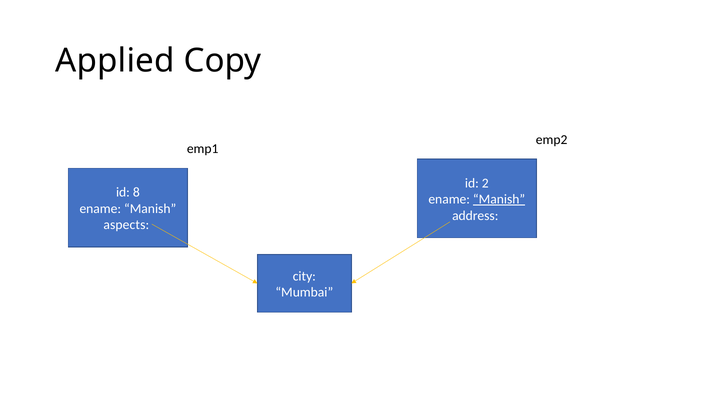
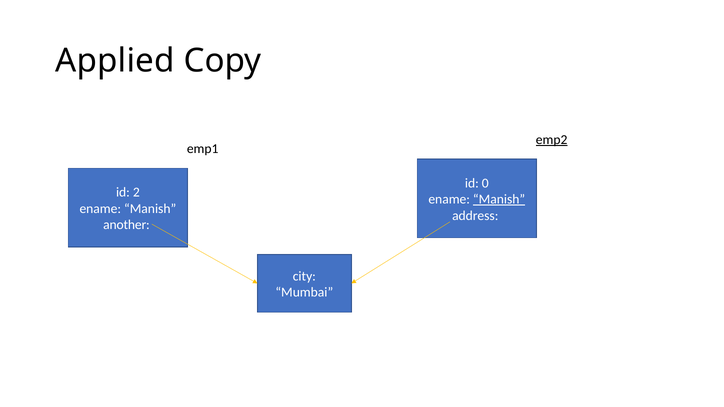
emp2 underline: none -> present
2: 2 -> 0
8: 8 -> 2
aspects: aspects -> another
